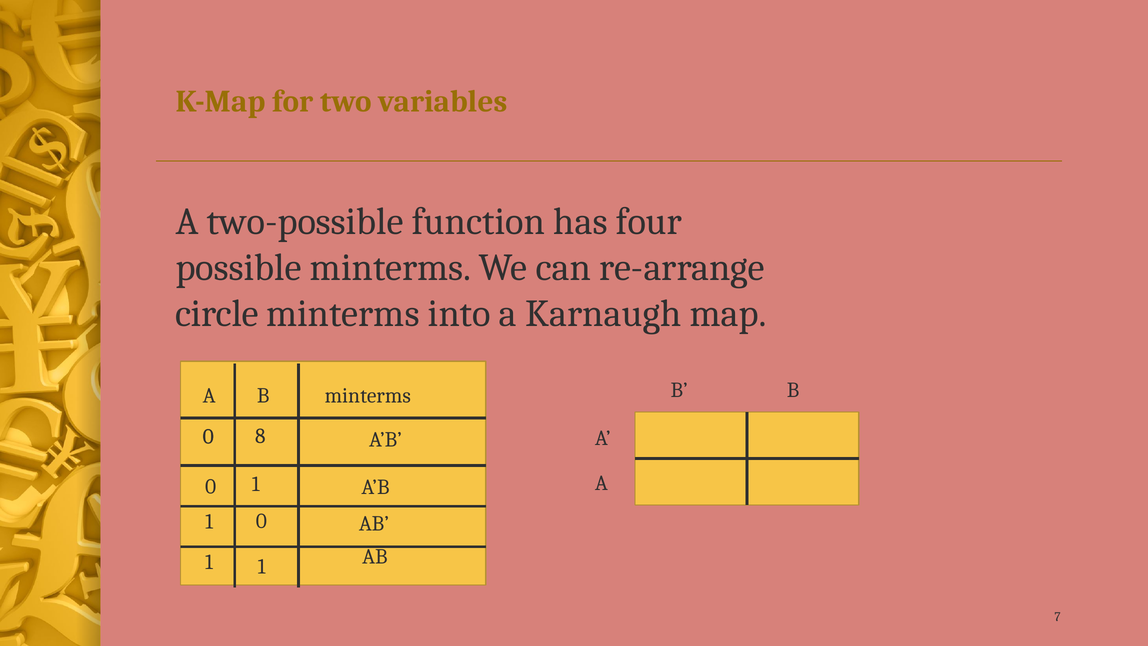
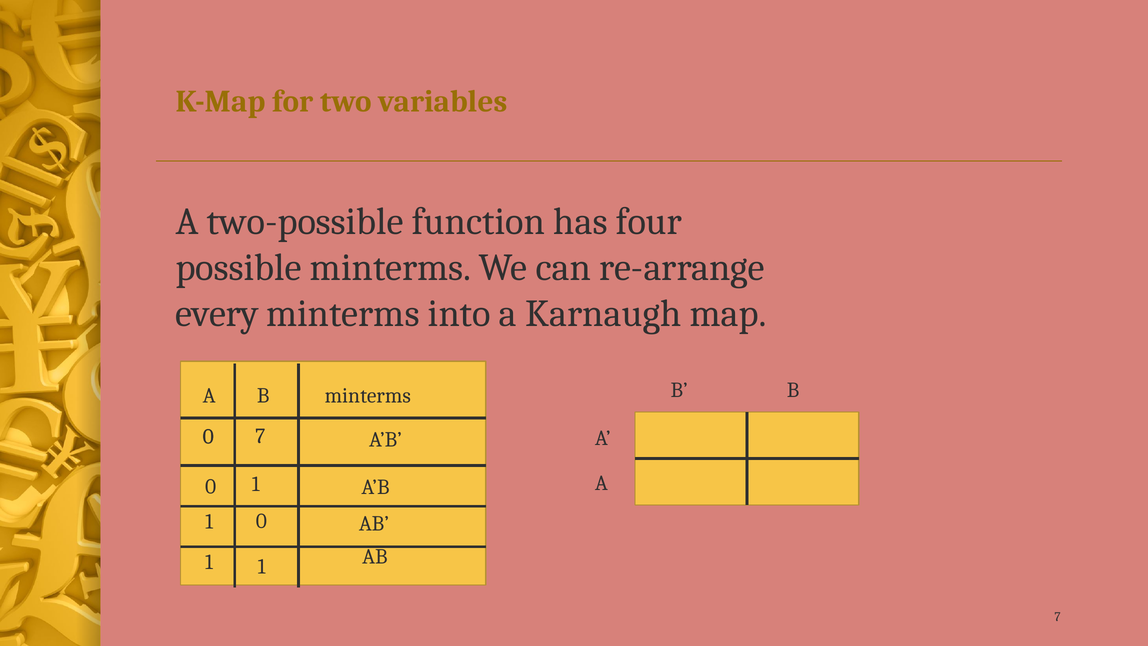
circle: circle -> every
8 at (260, 436): 8 -> 7
